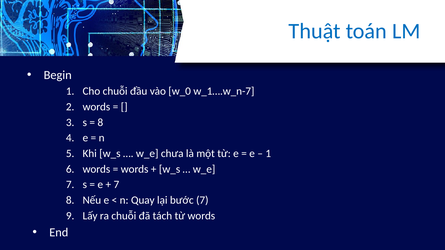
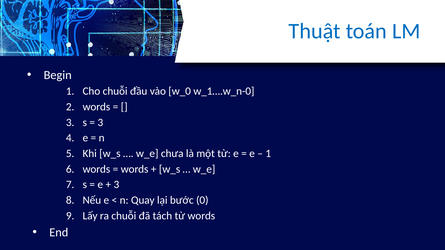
w_1….w_n-7: w_1….w_n-7 -> w_1….w_n-0
8 at (100, 123): 8 -> 3
7 at (116, 185): 7 -> 3
bước 7: 7 -> 0
